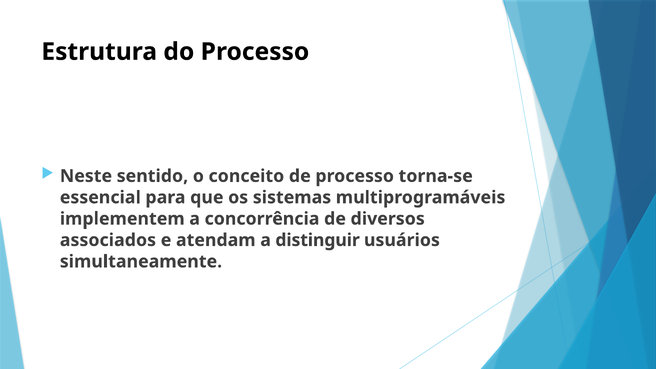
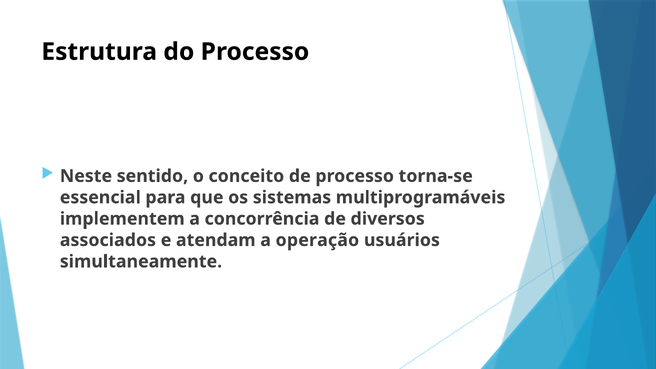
distinguir: distinguir -> operação
